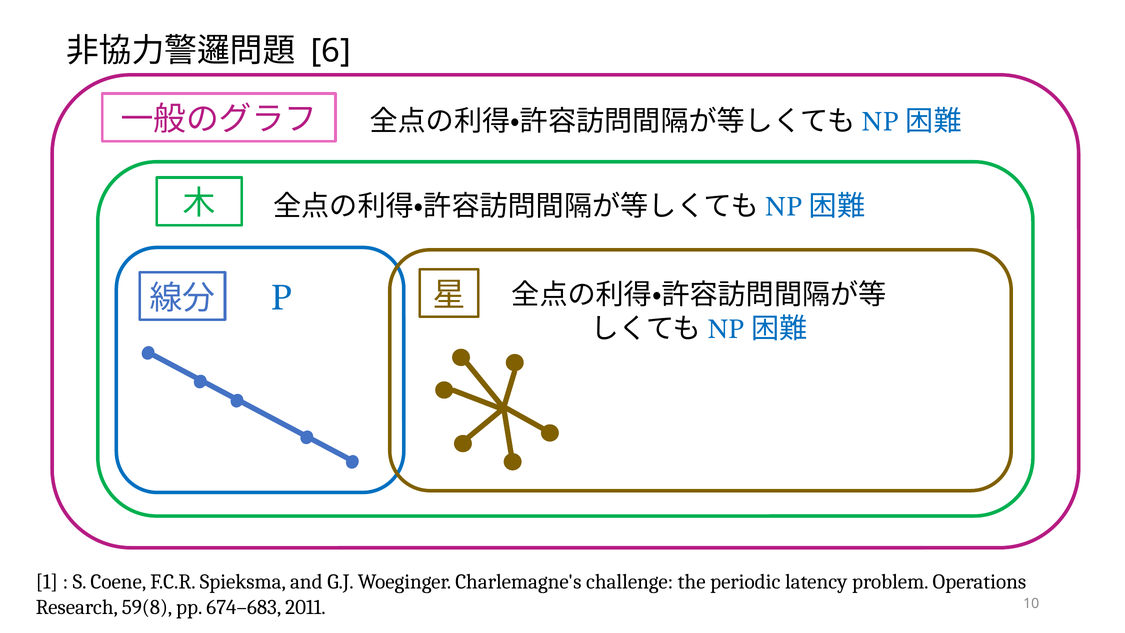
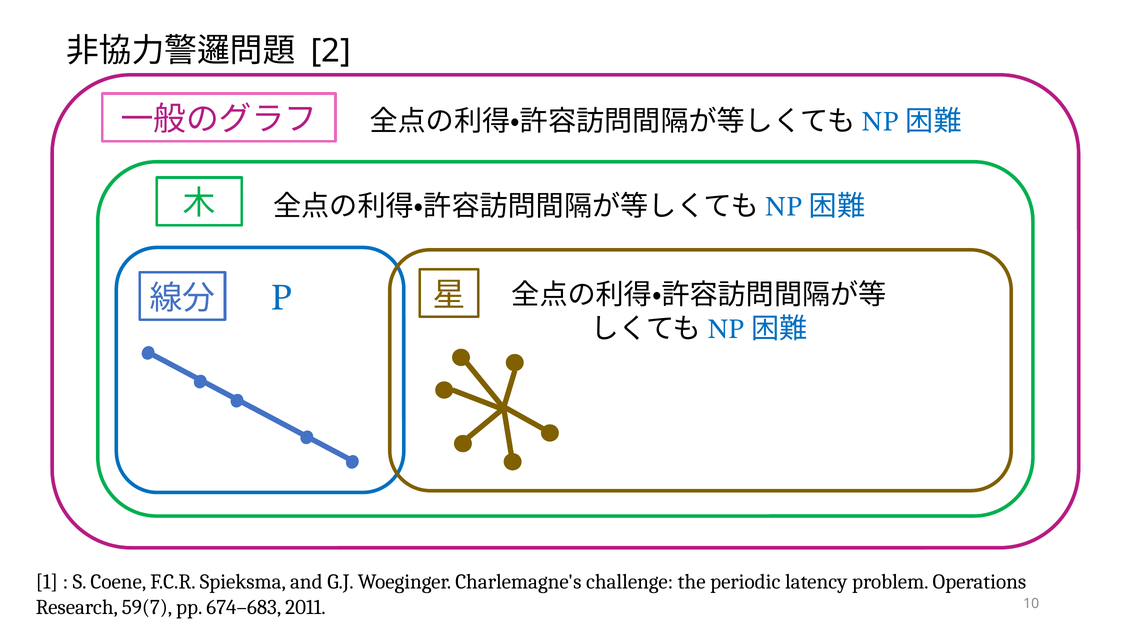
6: 6 -> 2
59(8: 59(8 -> 59(7
